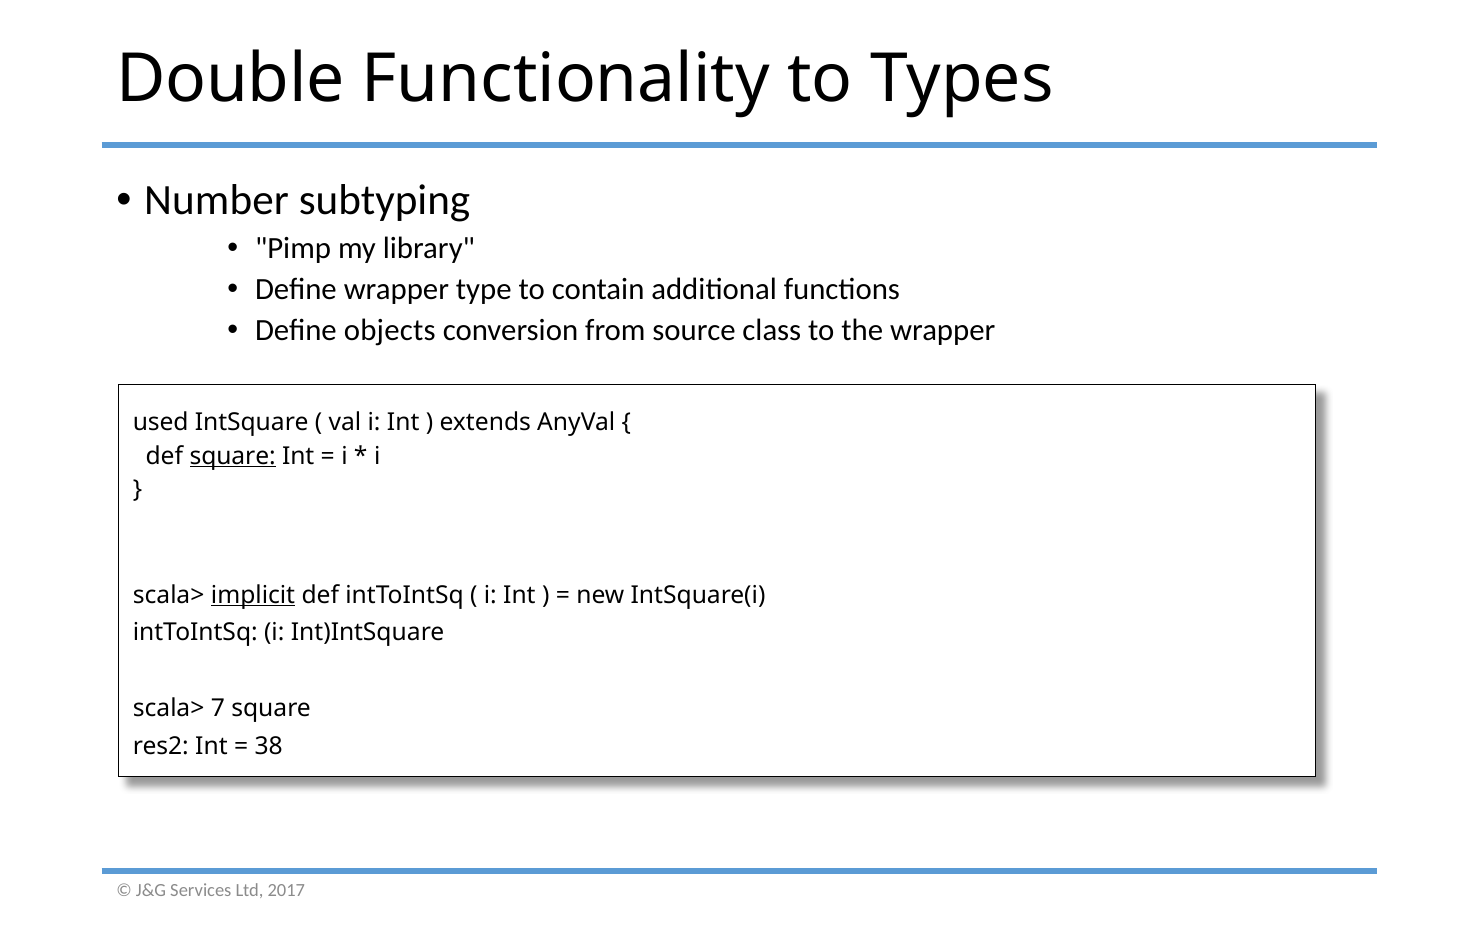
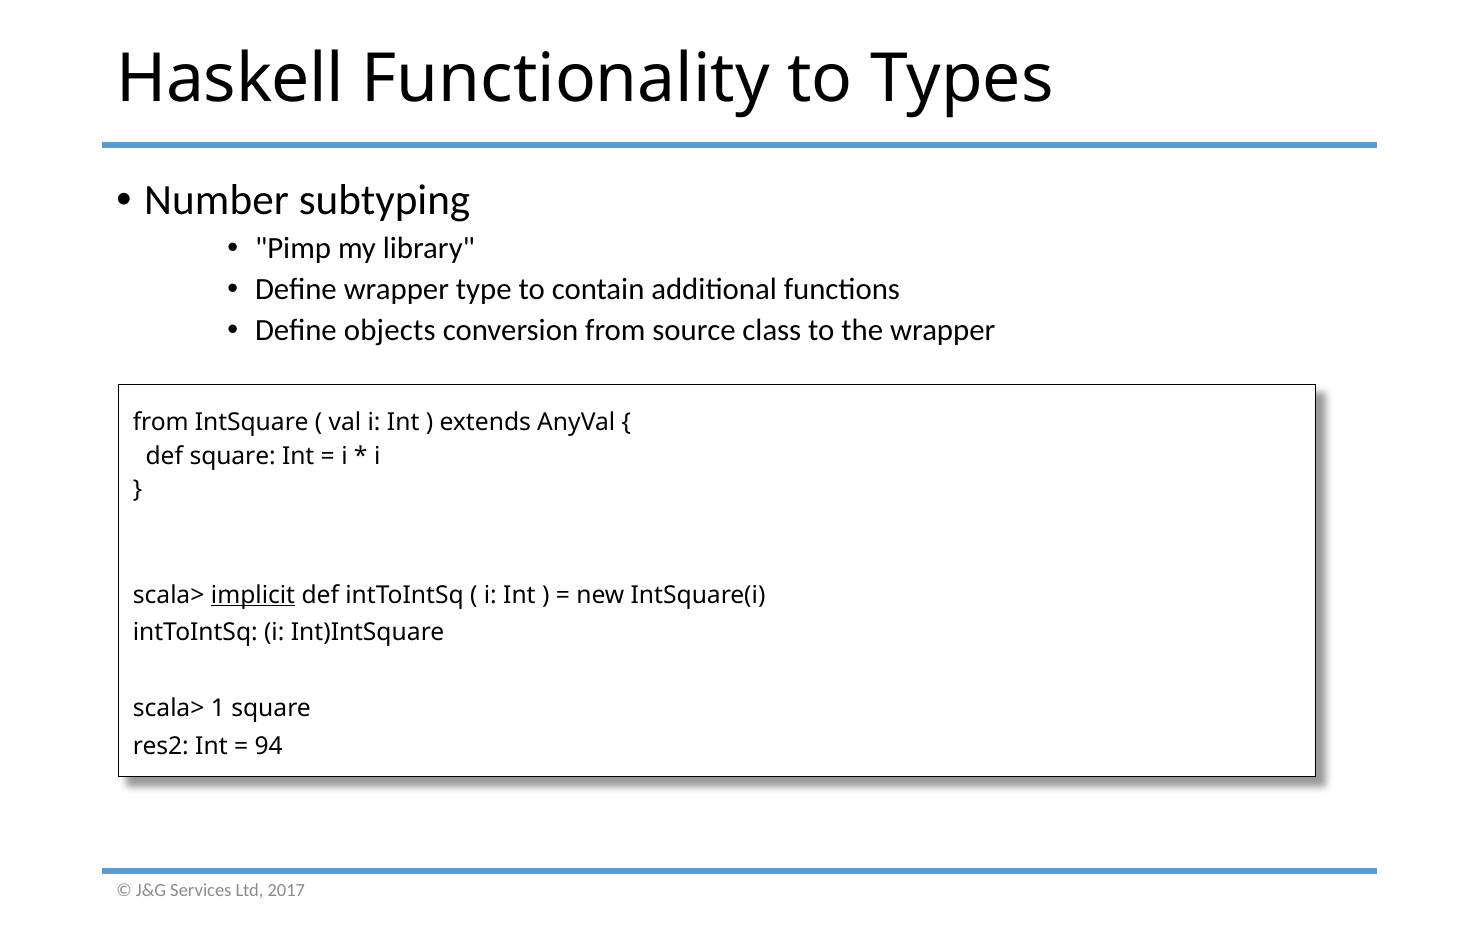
Double: Double -> Haskell
used at (161, 422): used -> from
square at (233, 456) underline: present -> none
7: 7 -> 1
38: 38 -> 94
